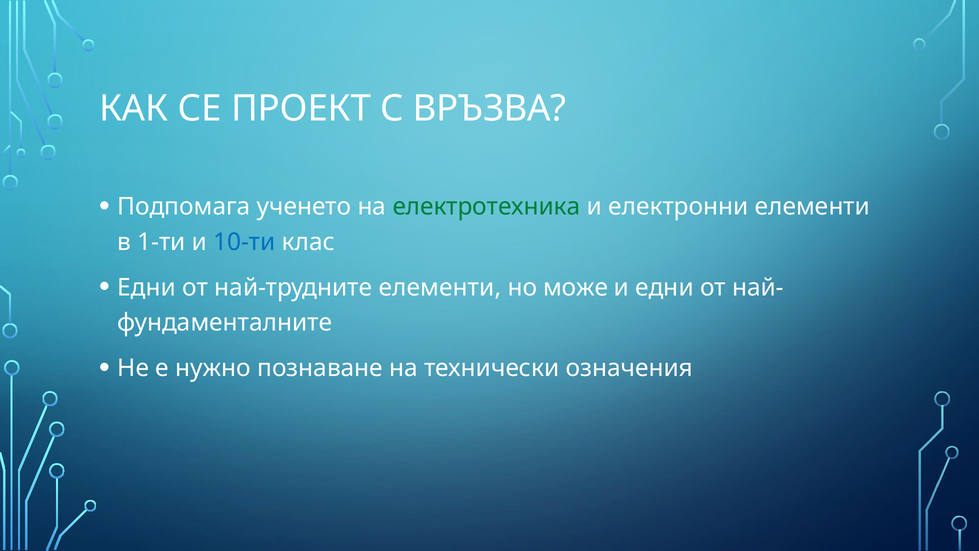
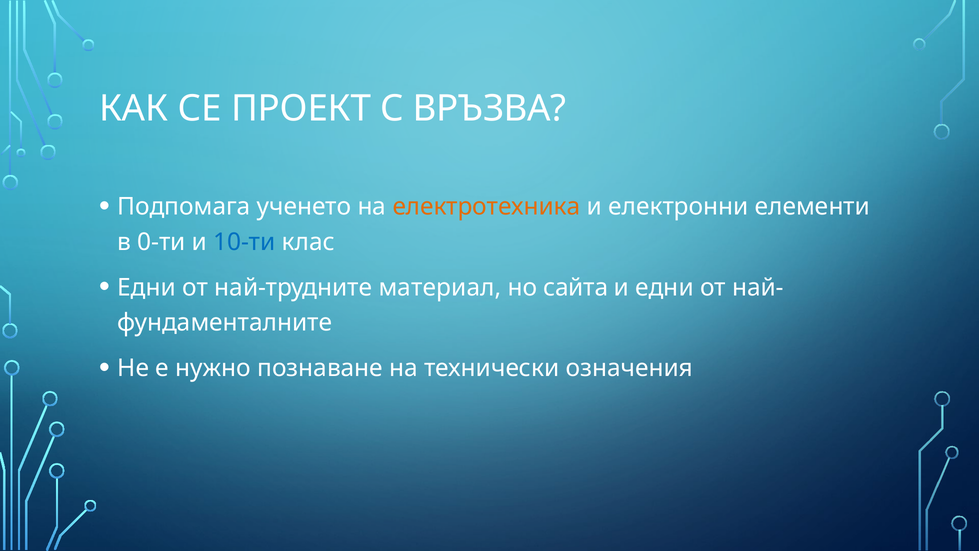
електротехника colour: green -> orange
1-ти: 1-ти -> 0-ти
най-трудните елементи: елементи -> материал
може: може -> сайта
